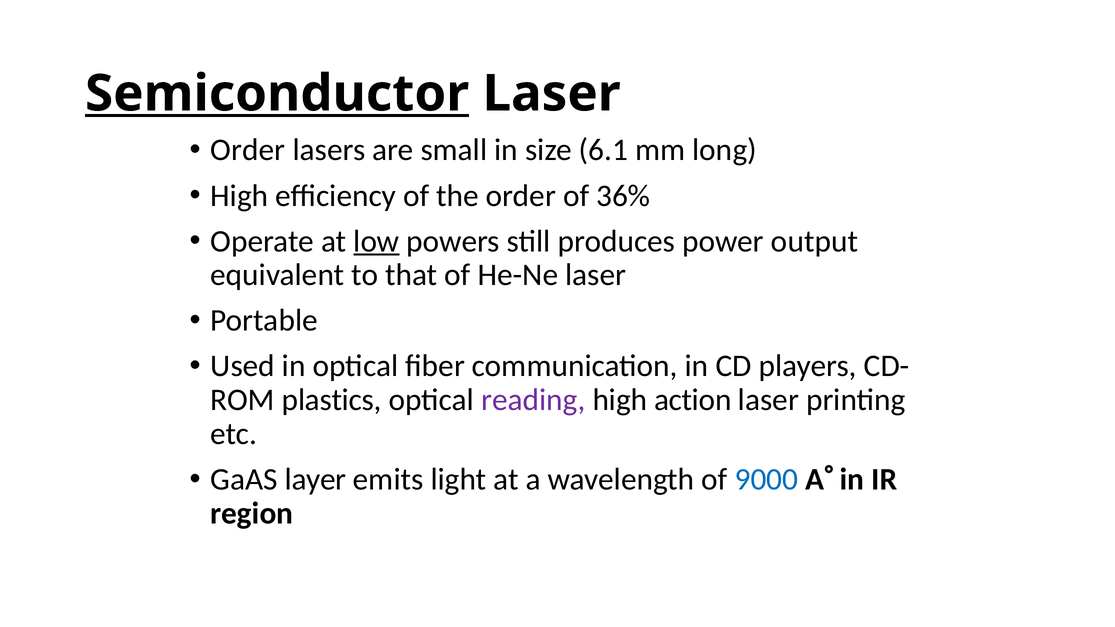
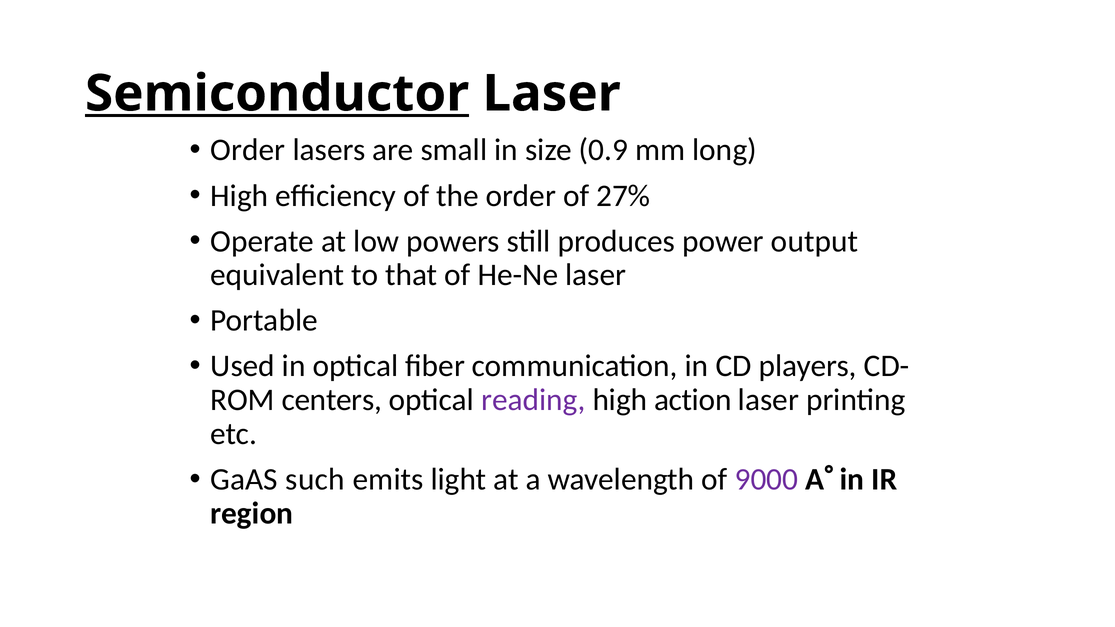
6.1: 6.1 -> 0.9
36%: 36% -> 27%
low underline: present -> none
plastics: plastics -> centers
layer: layer -> such
9000 colour: blue -> purple
